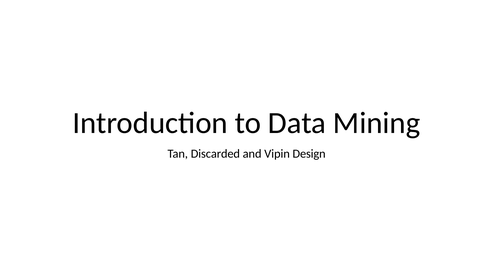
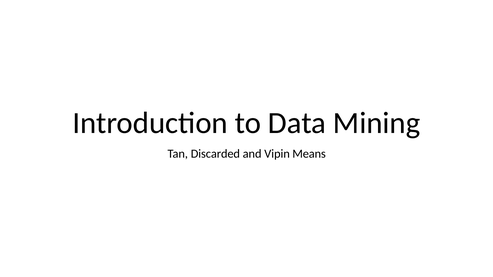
Design: Design -> Means
